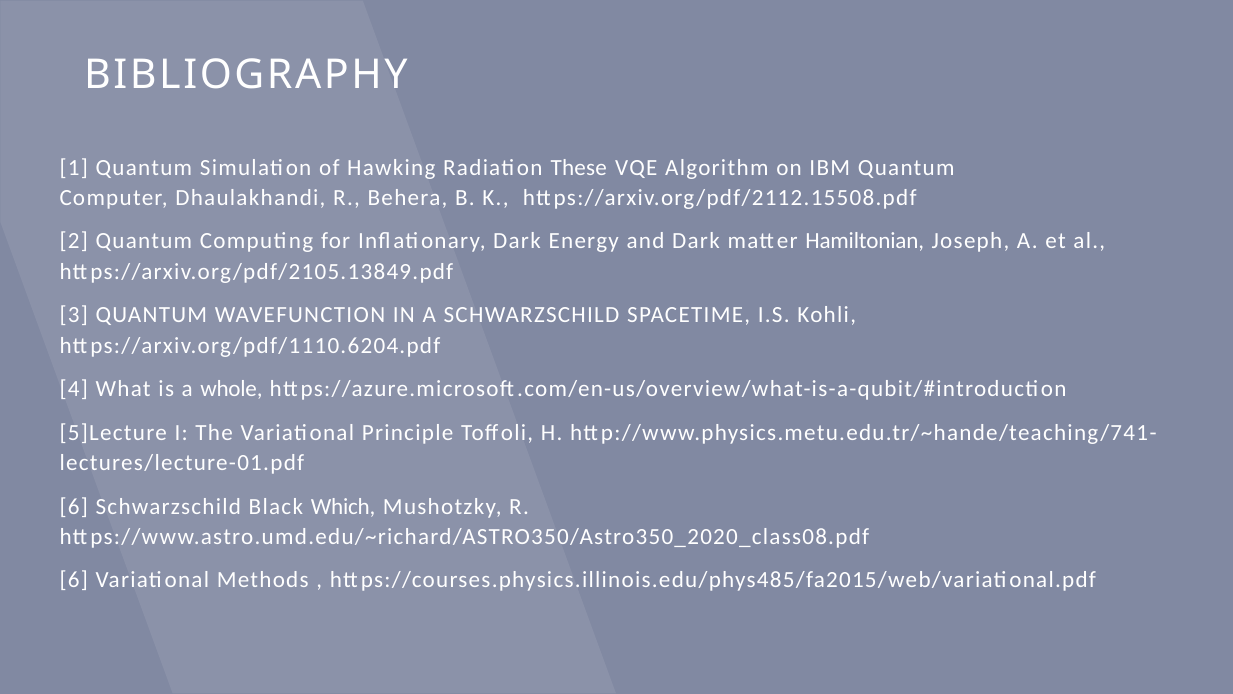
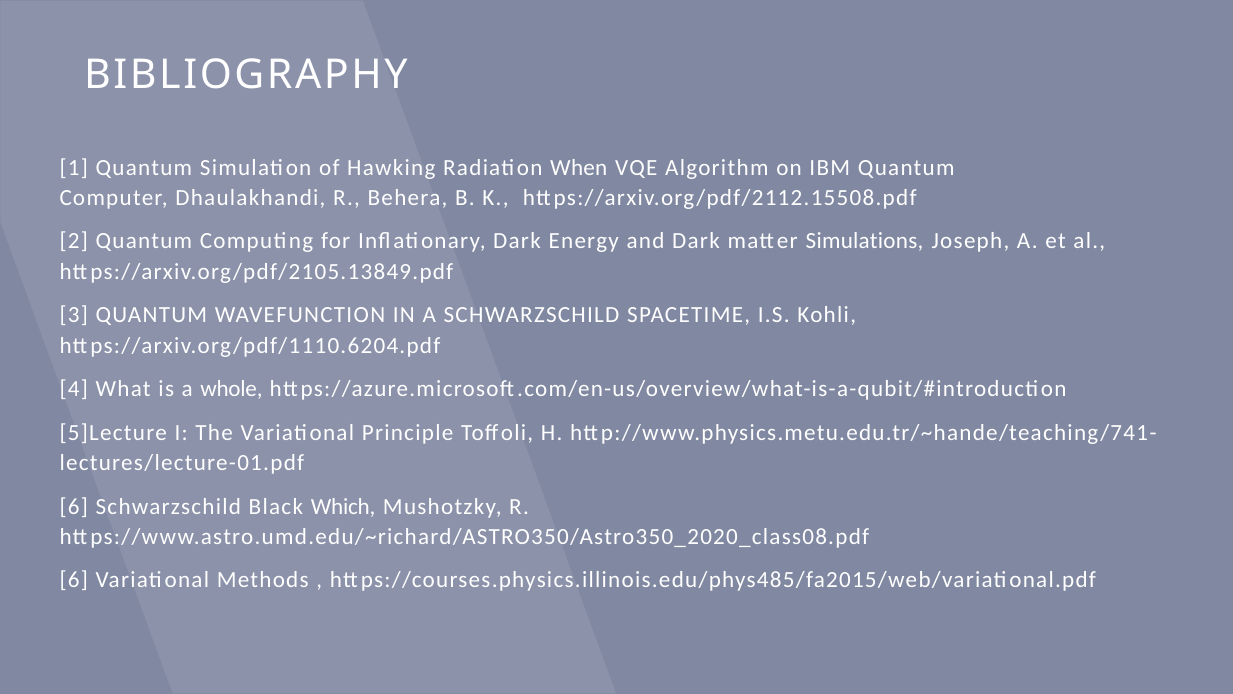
These: These -> When
Hamiltonian: Hamiltonian -> Simulations
